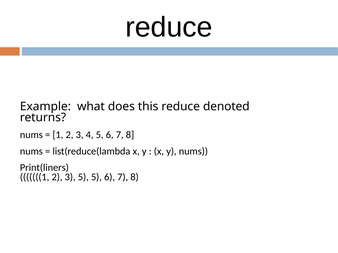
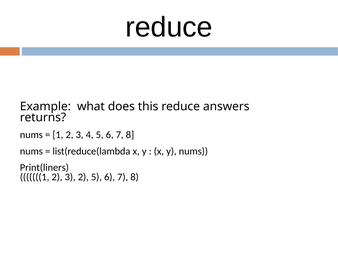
denoted: denoted -> answers
3 5: 5 -> 2
